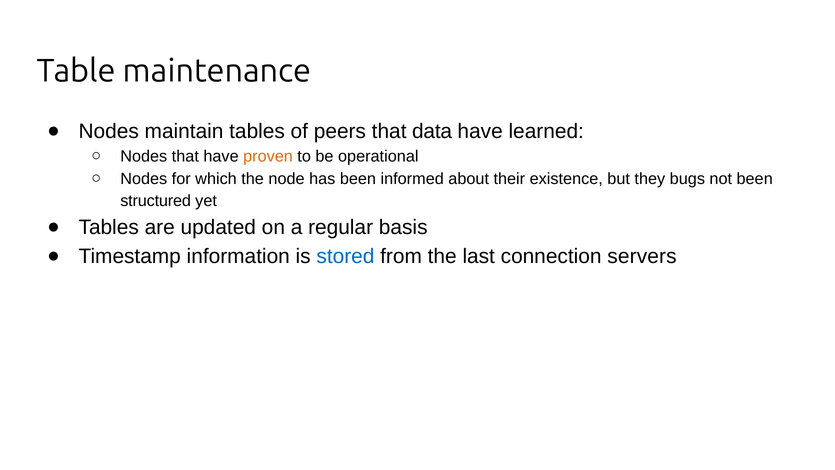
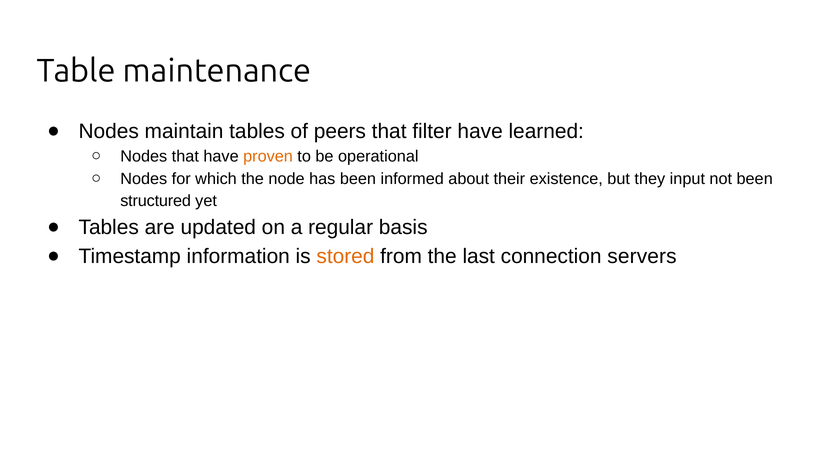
data: data -> filter
bugs: bugs -> input
stored colour: blue -> orange
